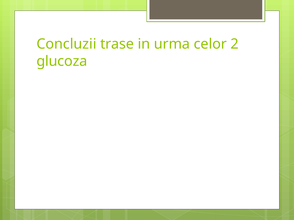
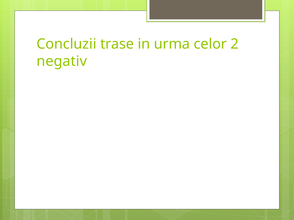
glucoza: glucoza -> negativ
